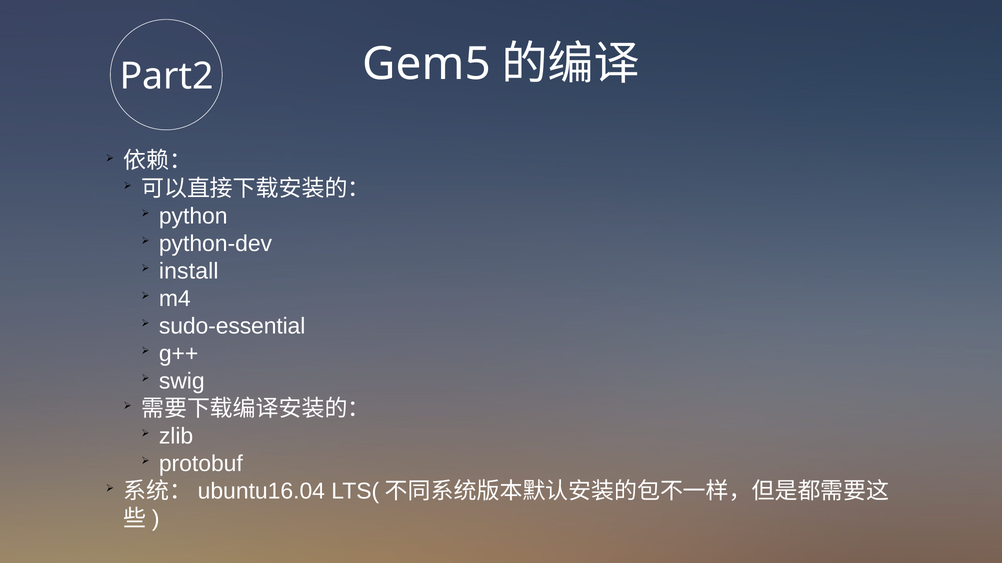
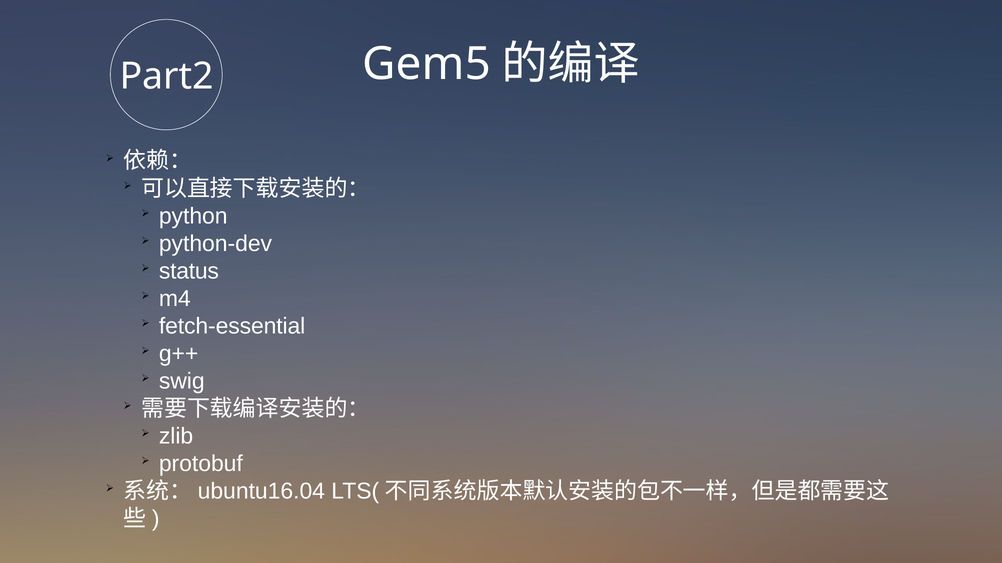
install: install -> status
sudo-essential: sudo-essential -> fetch-essential
